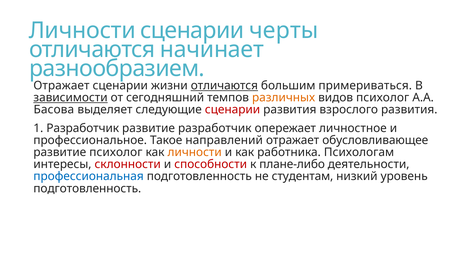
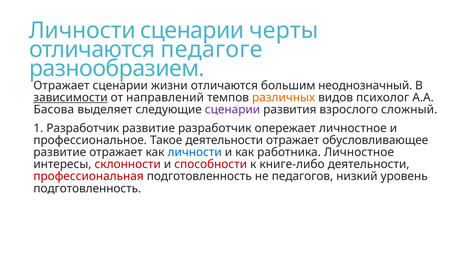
начинает: начинает -> педагоге
отличаются at (224, 86) underline: present -> none
примериваться: примериваться -> неоднозначный
сегодняшний: сегодняшний -> направлений
сценарии at (233, 110) colour: red -> purple
взрослого развития: развития -> сложный
Такое направлений: направлений -> деятельности
развитие психолог: психолог -> отражает
личности at (195, 152) colour: orange -> blue
работника Психологам: Психологам -> Личностное
плане-либо: плане-либо -> книге-либо
профессиональная colour: blue -> red
студентам: студентам -> педагогов
